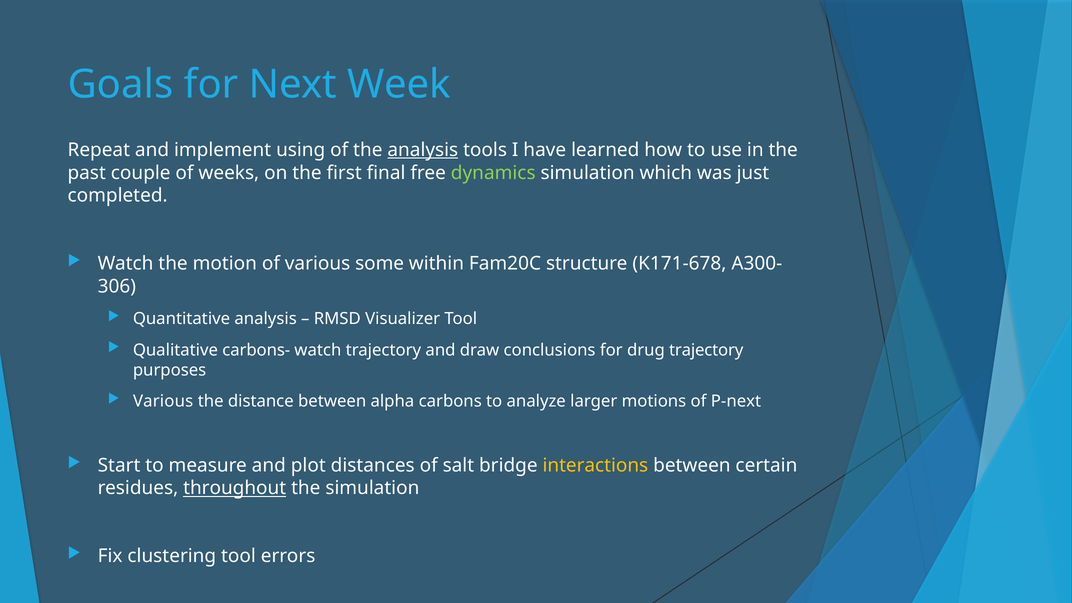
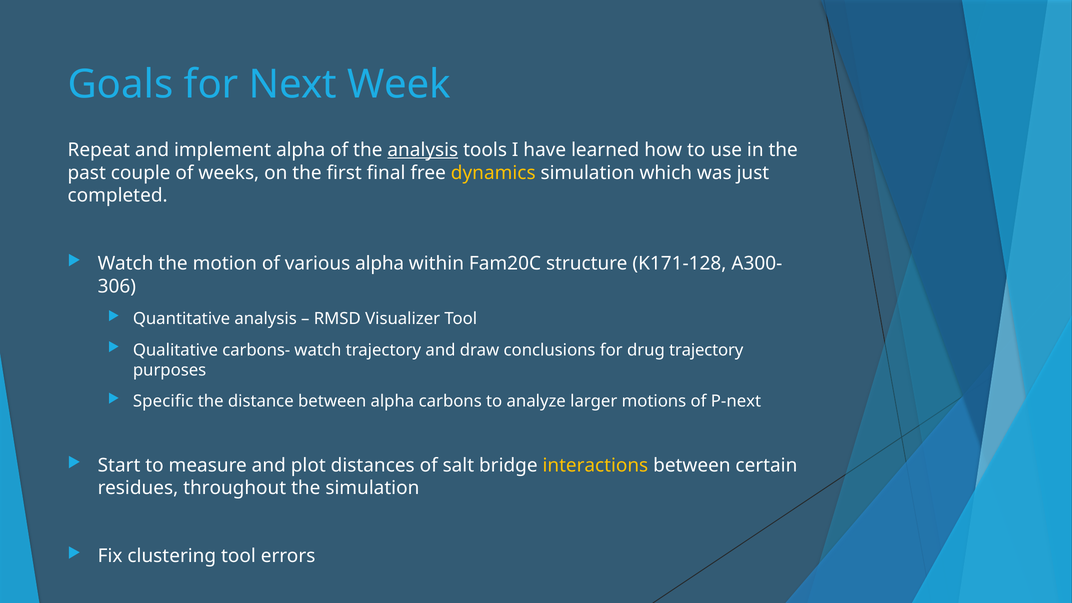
implement using: using -> alpha
dynamics colour: light green -> yellow
various some: some -> alpha
K171-678: K171-678 -> K171-128
Various at (163, 401): Various -> Specific
throughout underline: present -> none
